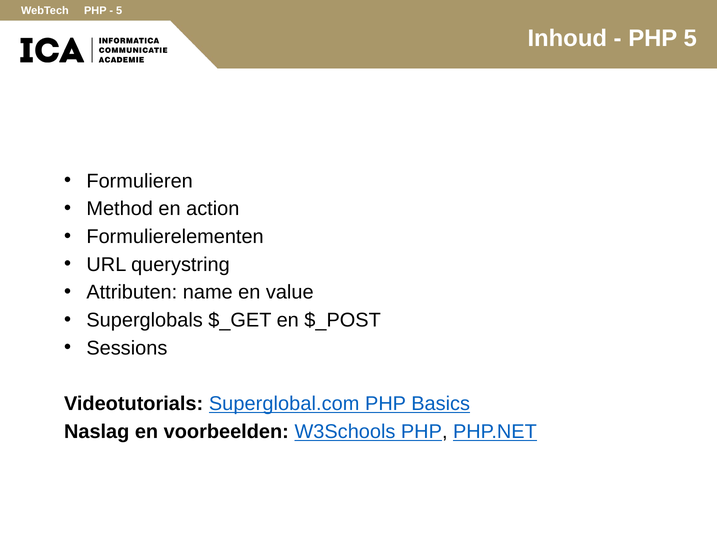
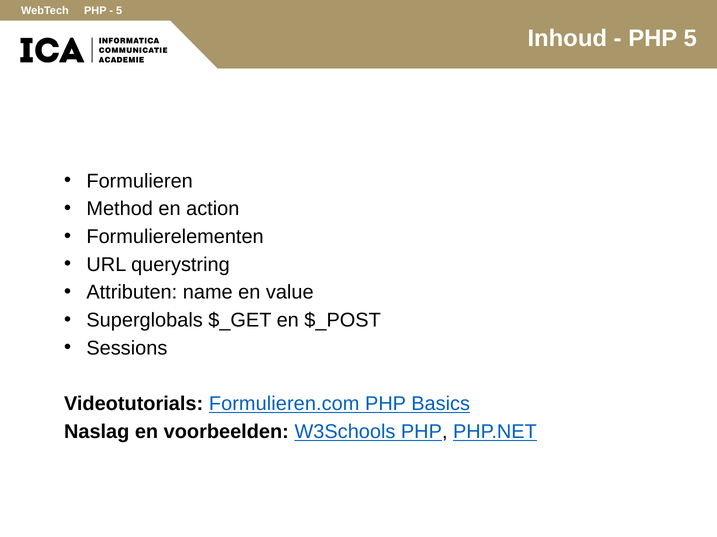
Superglobal.com: Superglobal.com -> Formulieren.com
